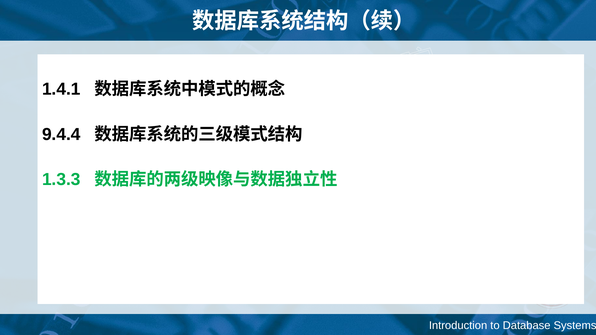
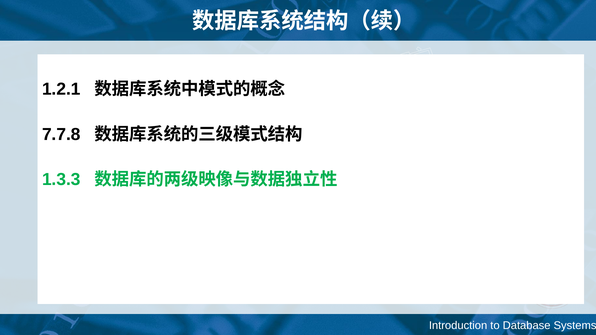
1.4.1: 1.4.1 -> 1.2.1
9.4.4: 9.4.4 -> 7.7.8
